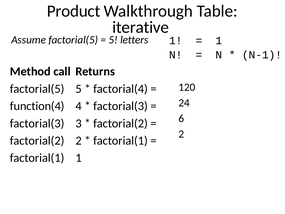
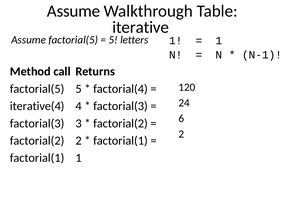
Product at (74, 11): Product -> Assume
function(4: function(4 -> iterative(4
